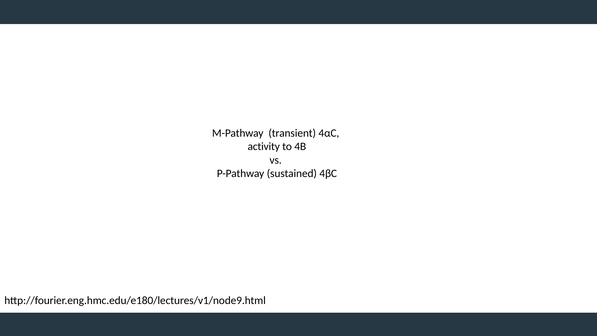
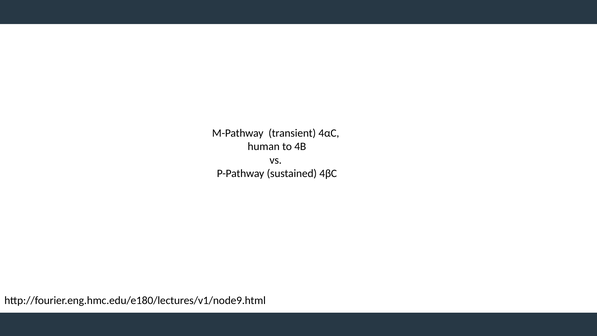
activity: activity -> human
